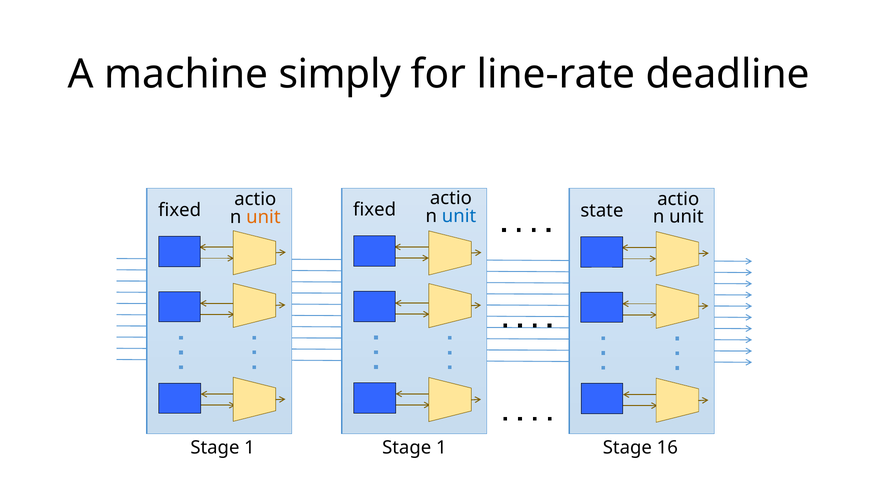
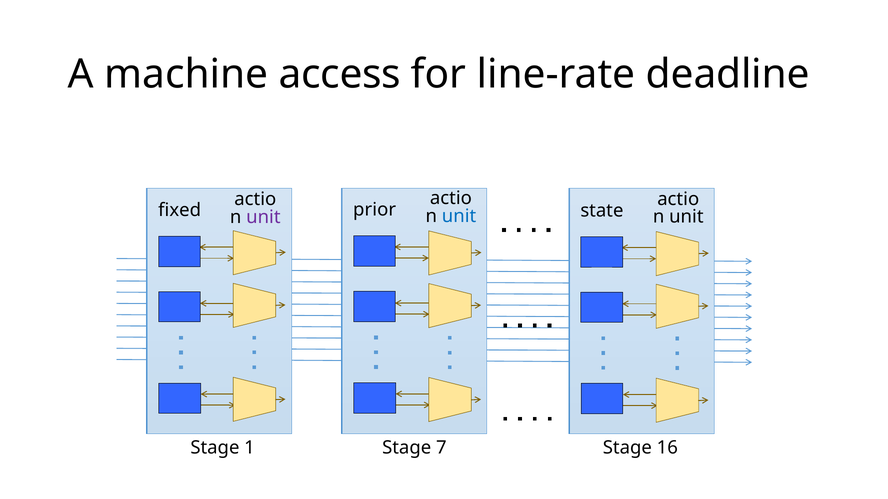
simply: simply -> access
fixed at (375, 210): fixed -> prior
unit at (263, 217) colour: orange -> purple
1 Stage 1: 1 -> 7
